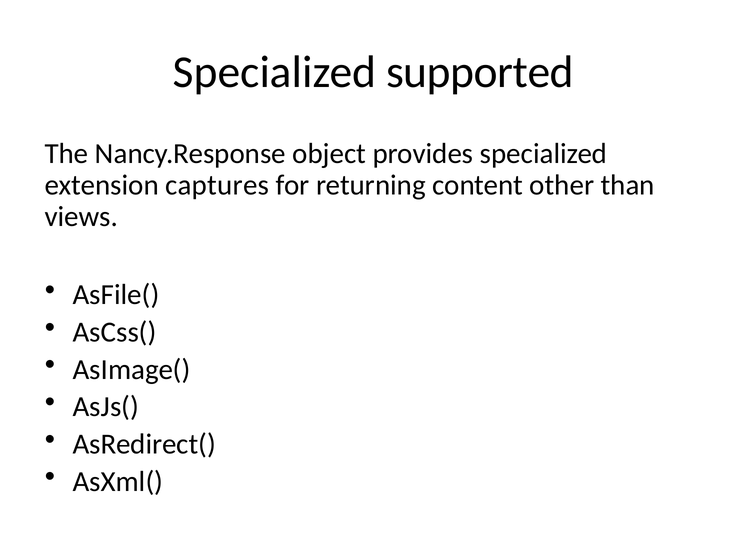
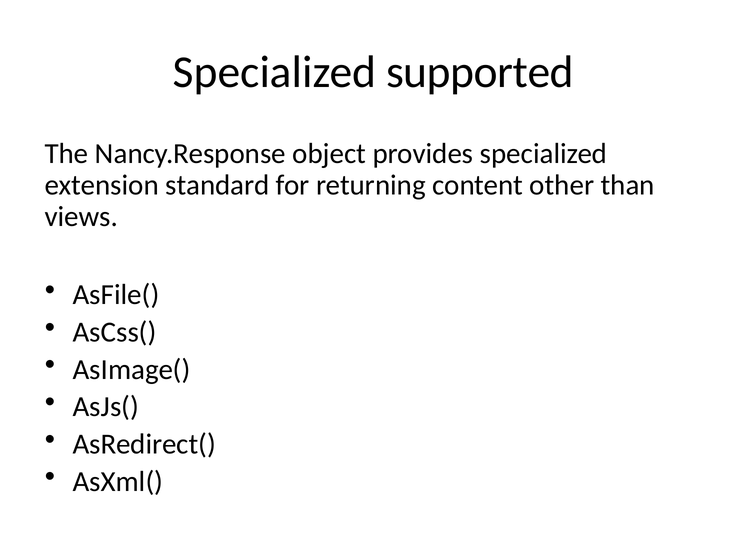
captures: captures -> standard
